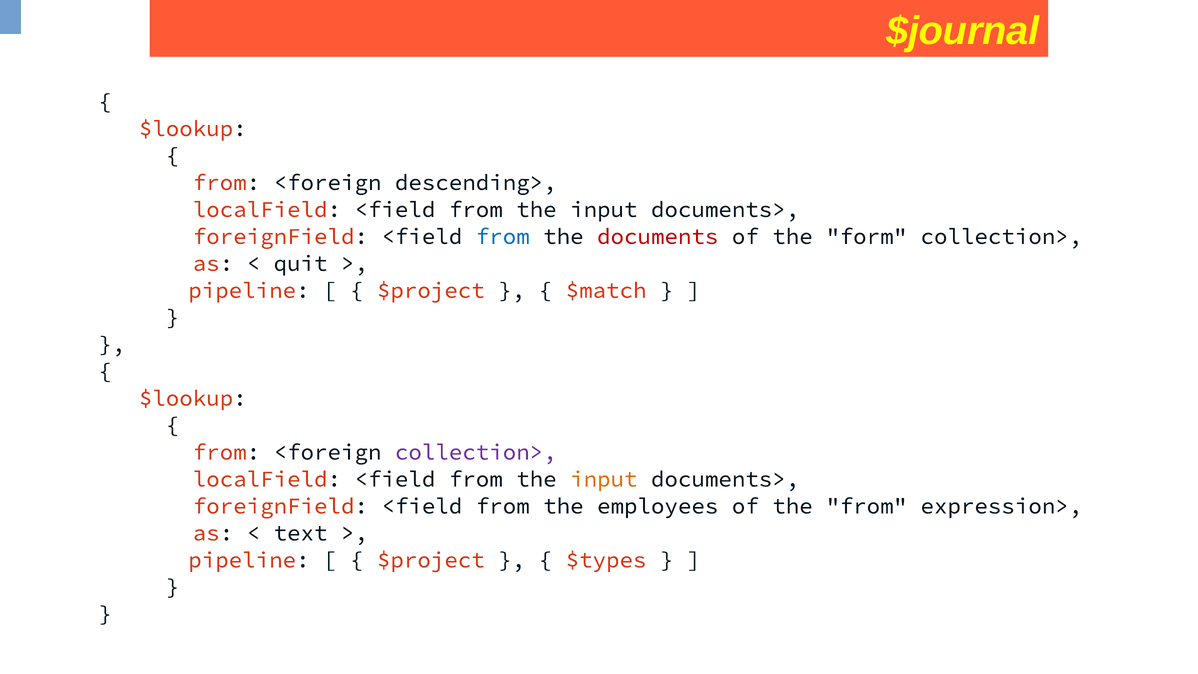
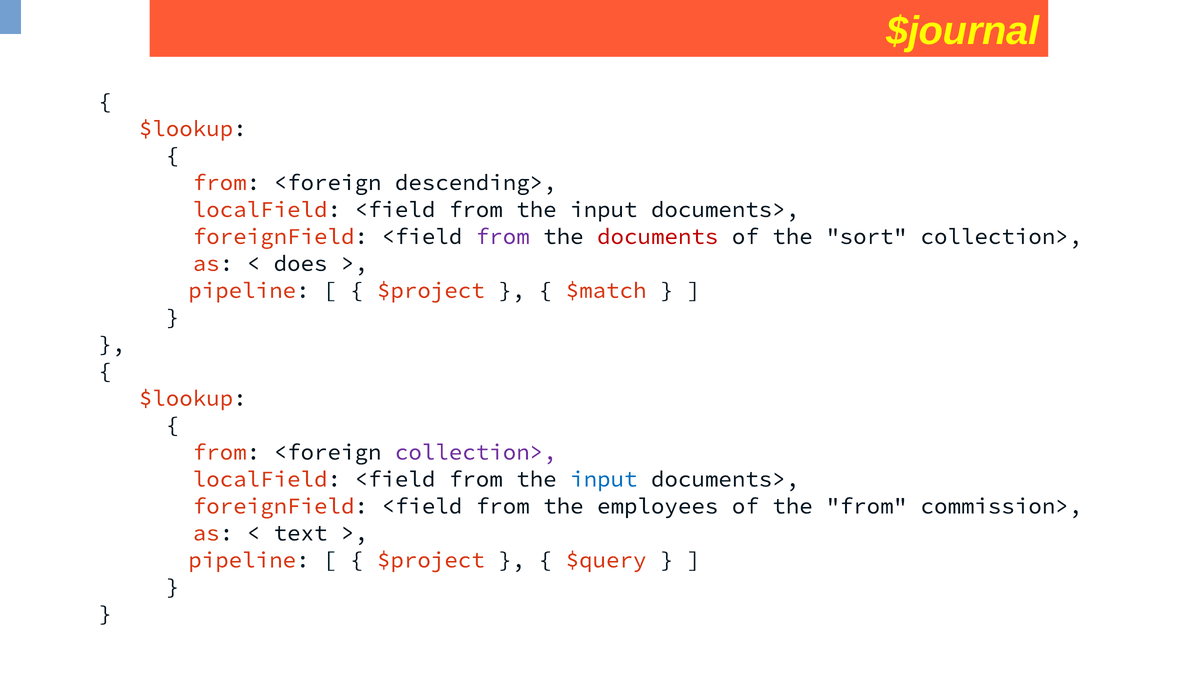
from at (503, 236) colour: blue -> purple
form: form -> sort
quit: quit -> does
input at (604, 479) colour: orange -> blue
expression>: expression> -> commission>
$types: $types -> $query
